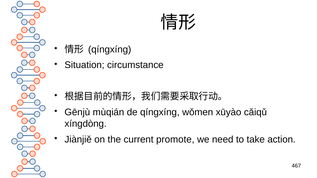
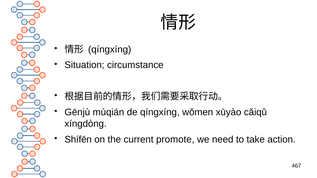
Jiànjiě: Jiànjiě -> Shífēn
